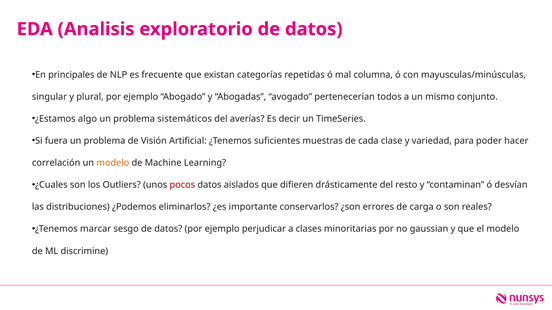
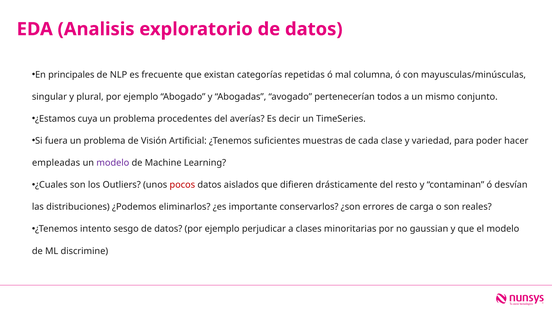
algo: algo -> cuya
sistemáticos: sistemáticos -> procedentes
correlación: correlación -> empleadas
modelo at (113, 163) colour: orange -> purple
marcar: marcar -> intento
